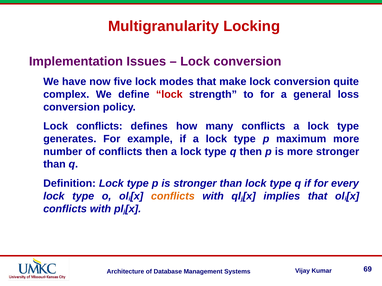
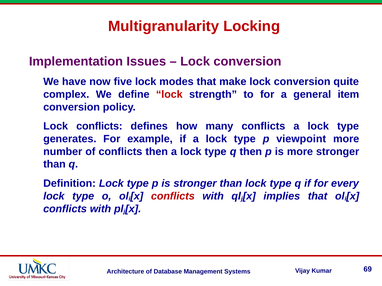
loss: loss -> item
maximum: maximum -> viewpoint
conflicts at (173, 196) colour: orange -> red
